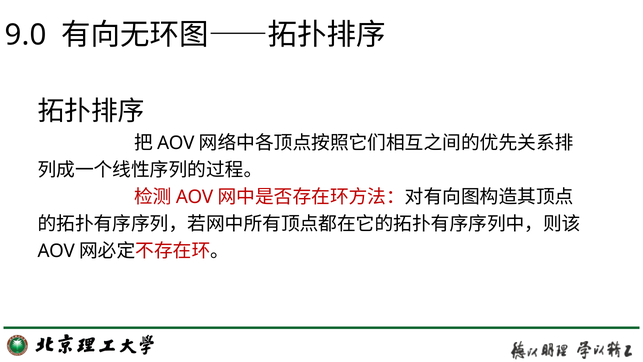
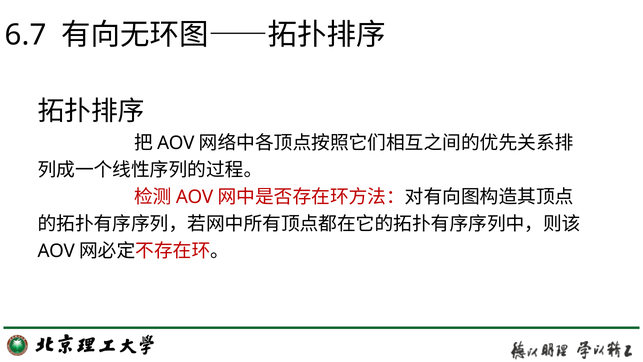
9.0: 9.0 -> 6.7
